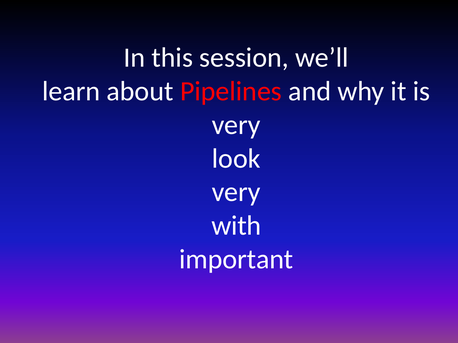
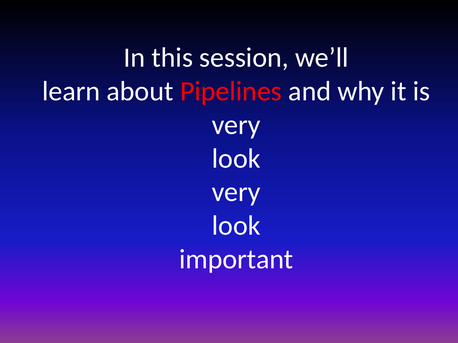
with at (236, 226): with -> look
